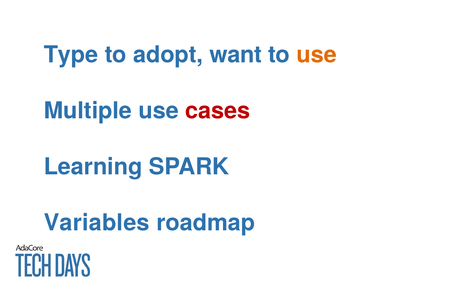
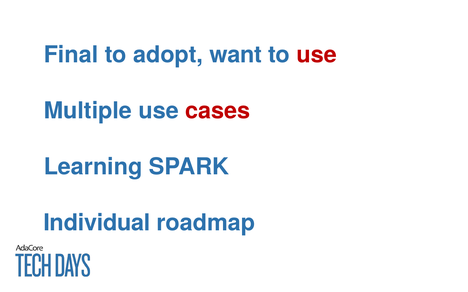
Type: Type -> Final
use at (317, 55) colour: orange -> red
Variables: Variables -> Individual
